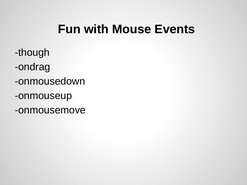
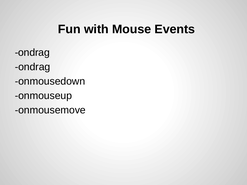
though at (32, 53): though -> ondrag
